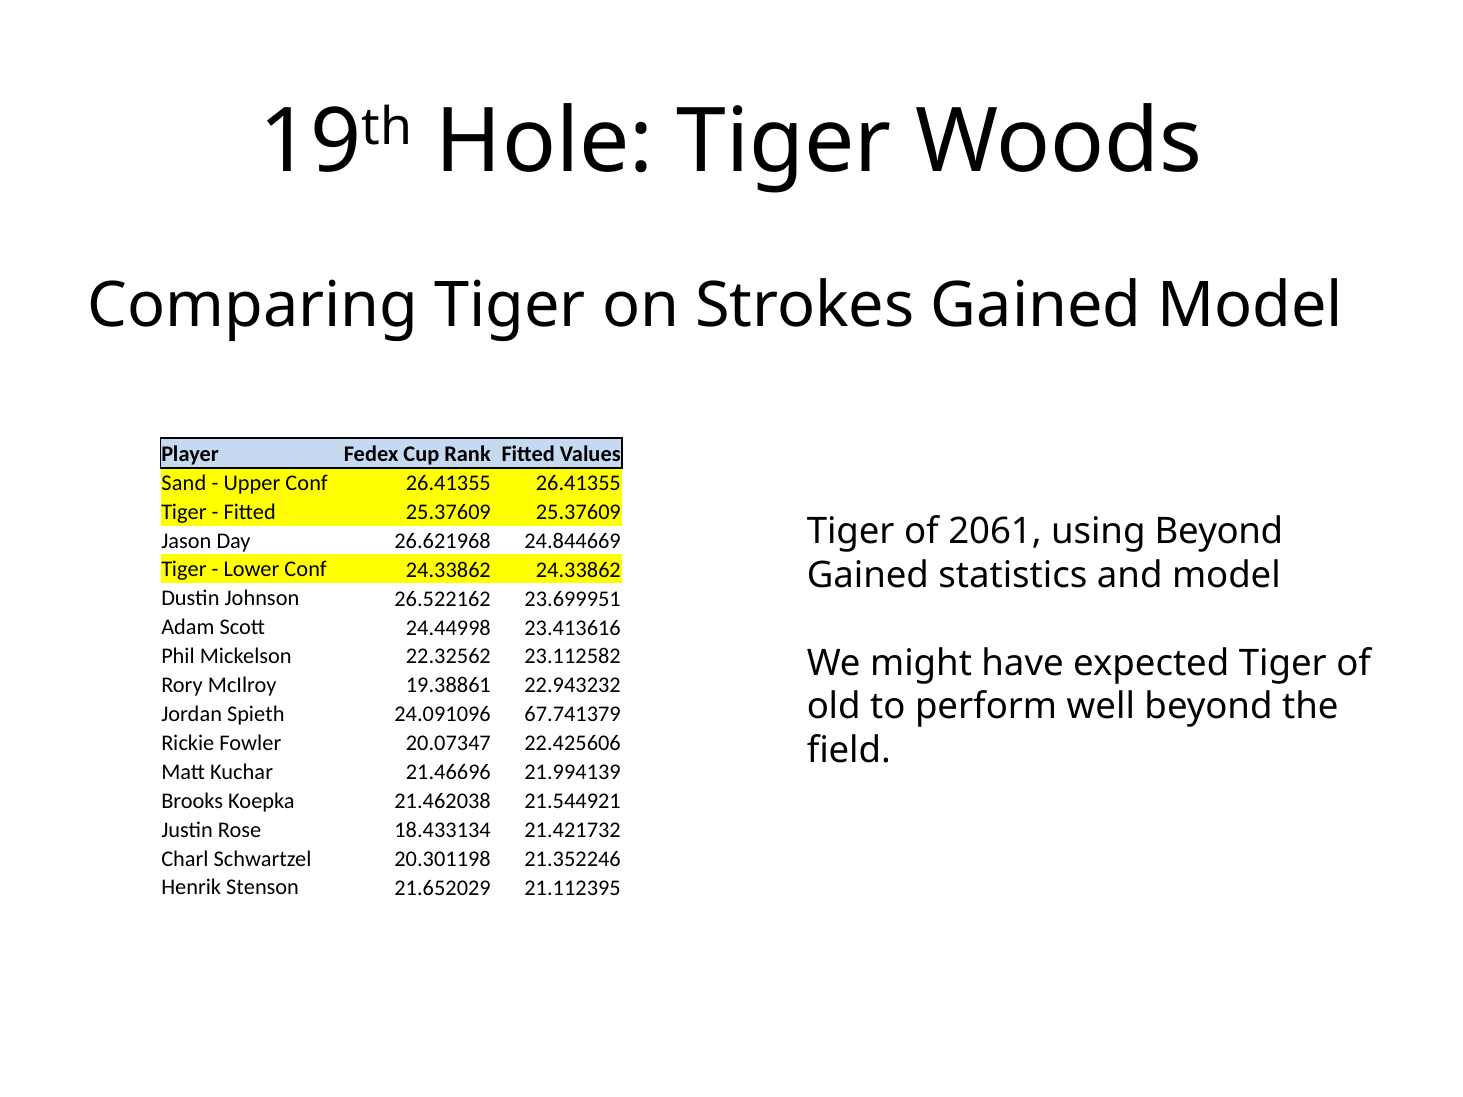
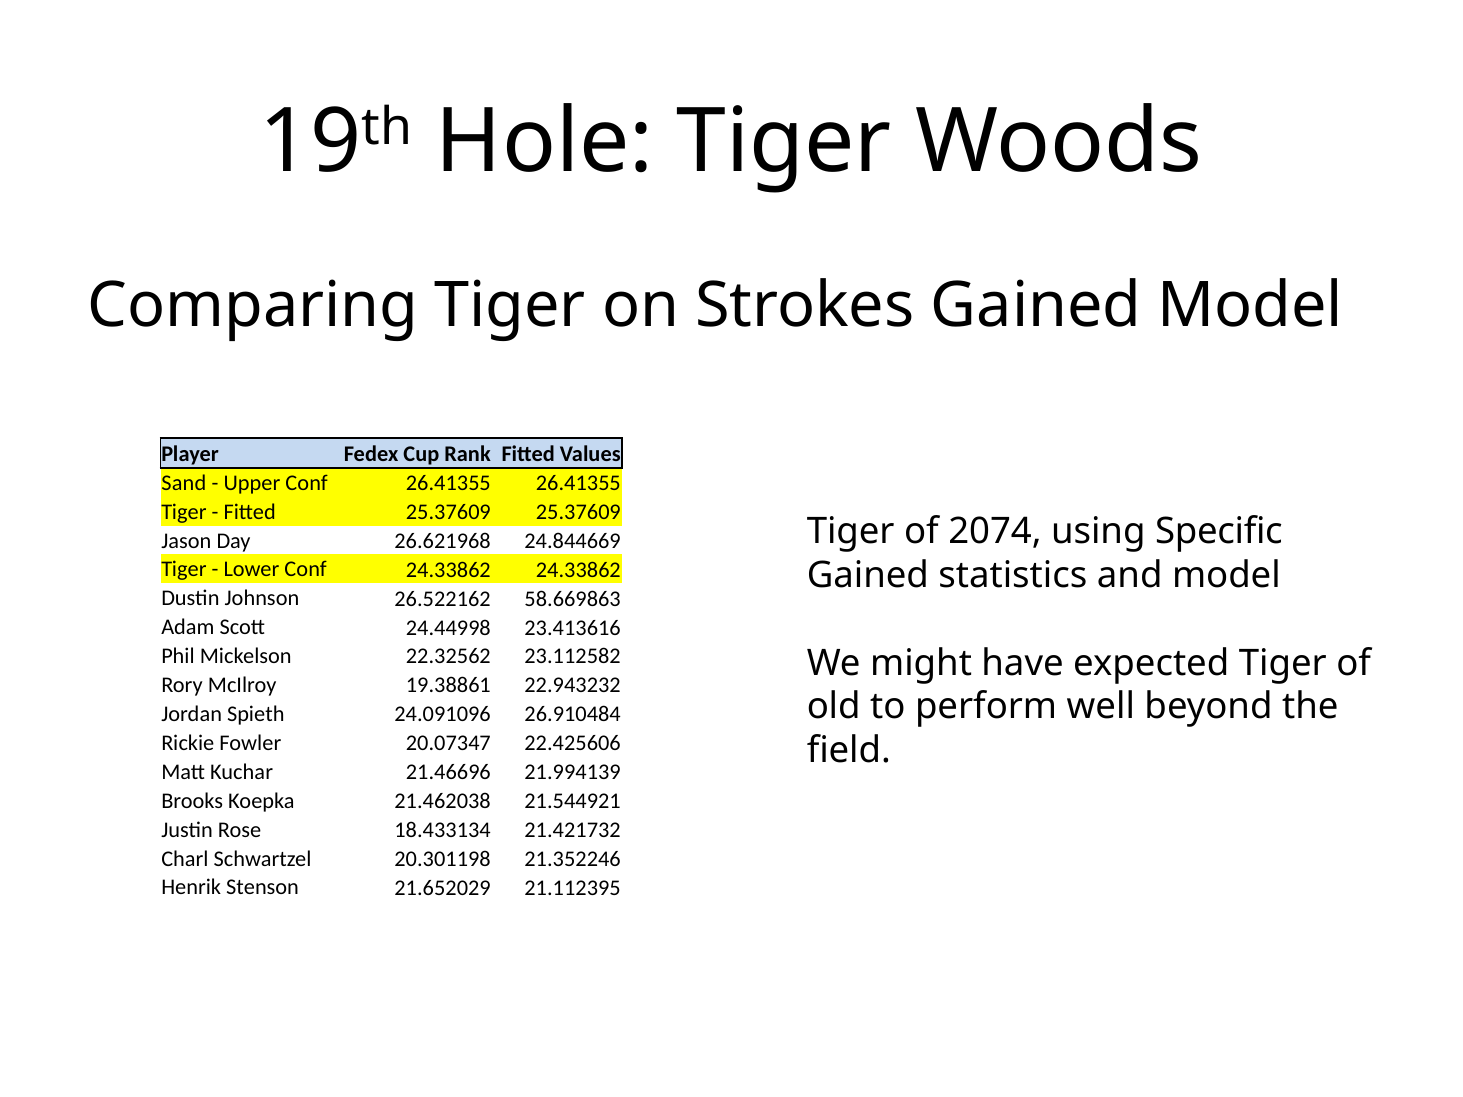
2061: 2061 -> 2074
using Beyond: Beyond -> Specific
23.699951: 23.699951 -> 58.669863
67.741379: 67.741379 -> 26.910484
